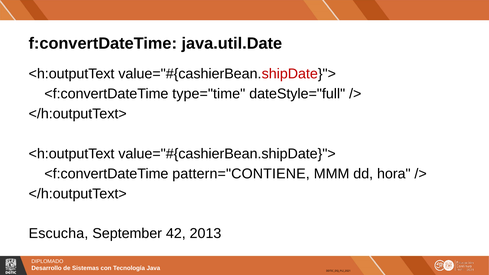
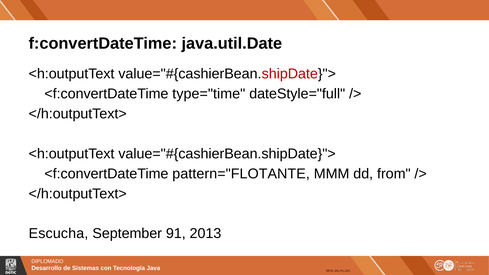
pattern="CONTIENE: pattern="CONTIENE -> pattern="FLOTANTE
hora: hora -> from
42: 42 -> 91
